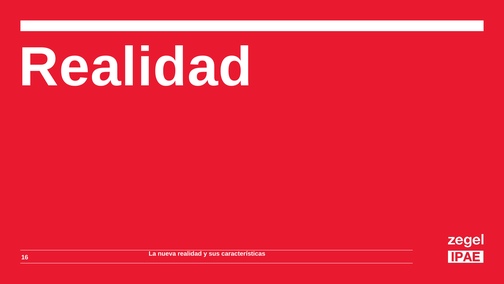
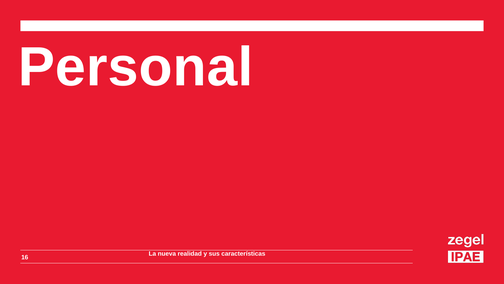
Realidad at (136, 67): Realidad -> Personal
